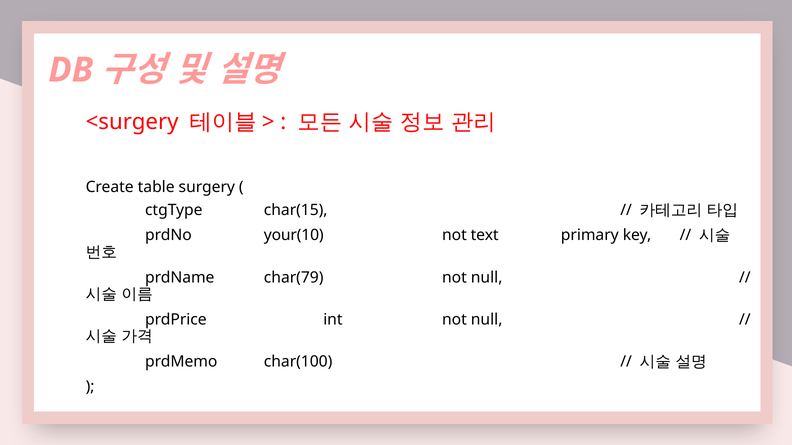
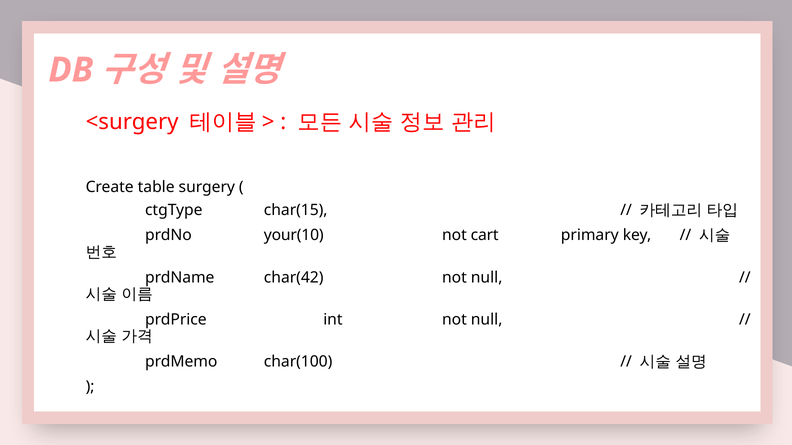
text: text -> cart
char(79: char(79 -> char(42
